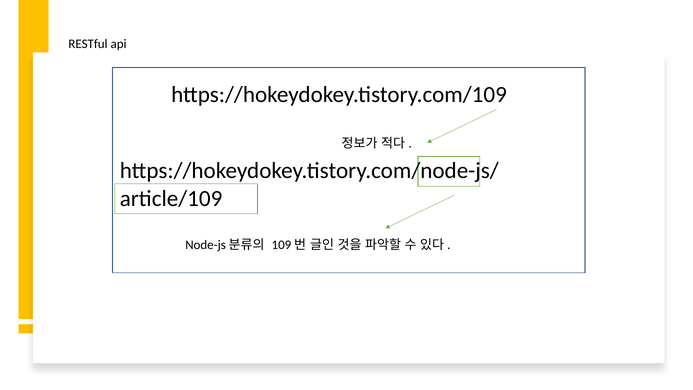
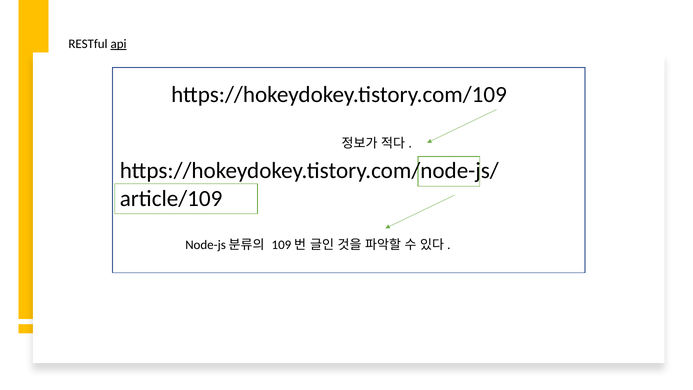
api underline: none -> present
